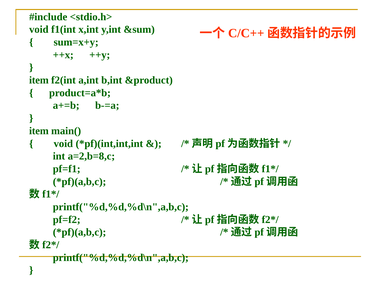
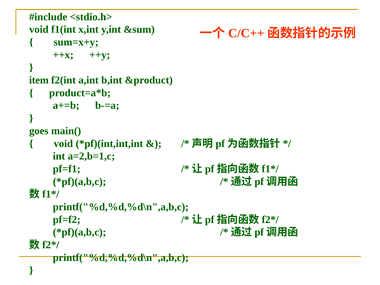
item at (39, 131): item -> goes
a=2,b=8,c: a=2,b=8,c -> a=2,b=1,c
